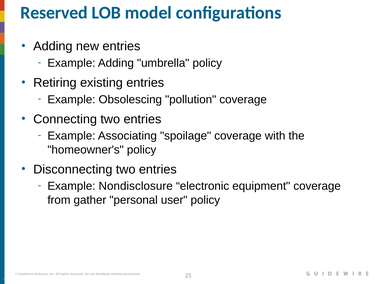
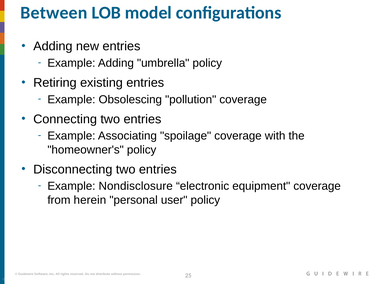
Reserved at (54, 13): Reserved -> Between
gather: gather -> herein
